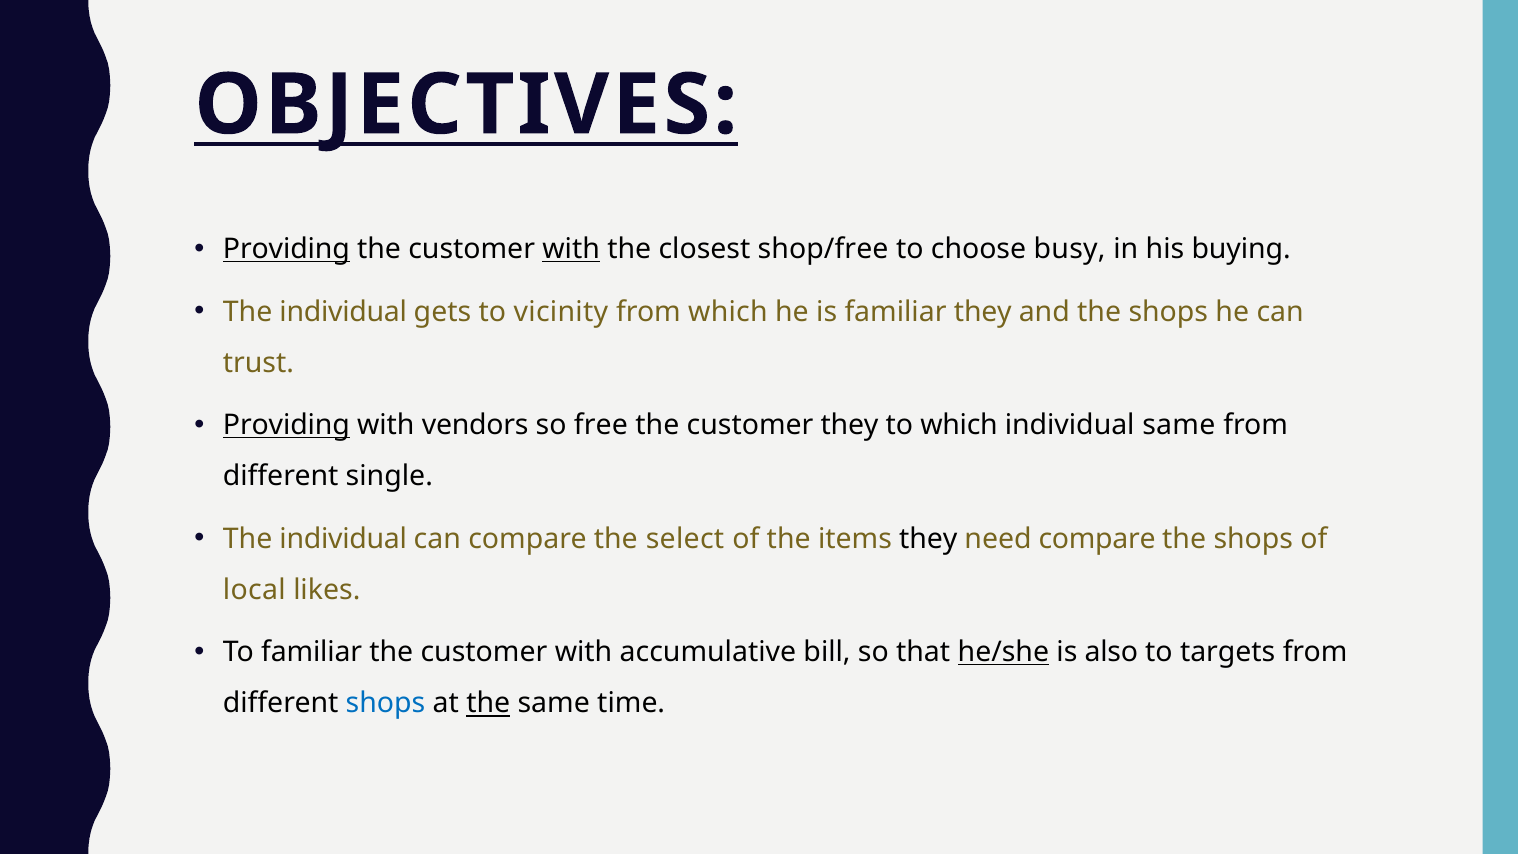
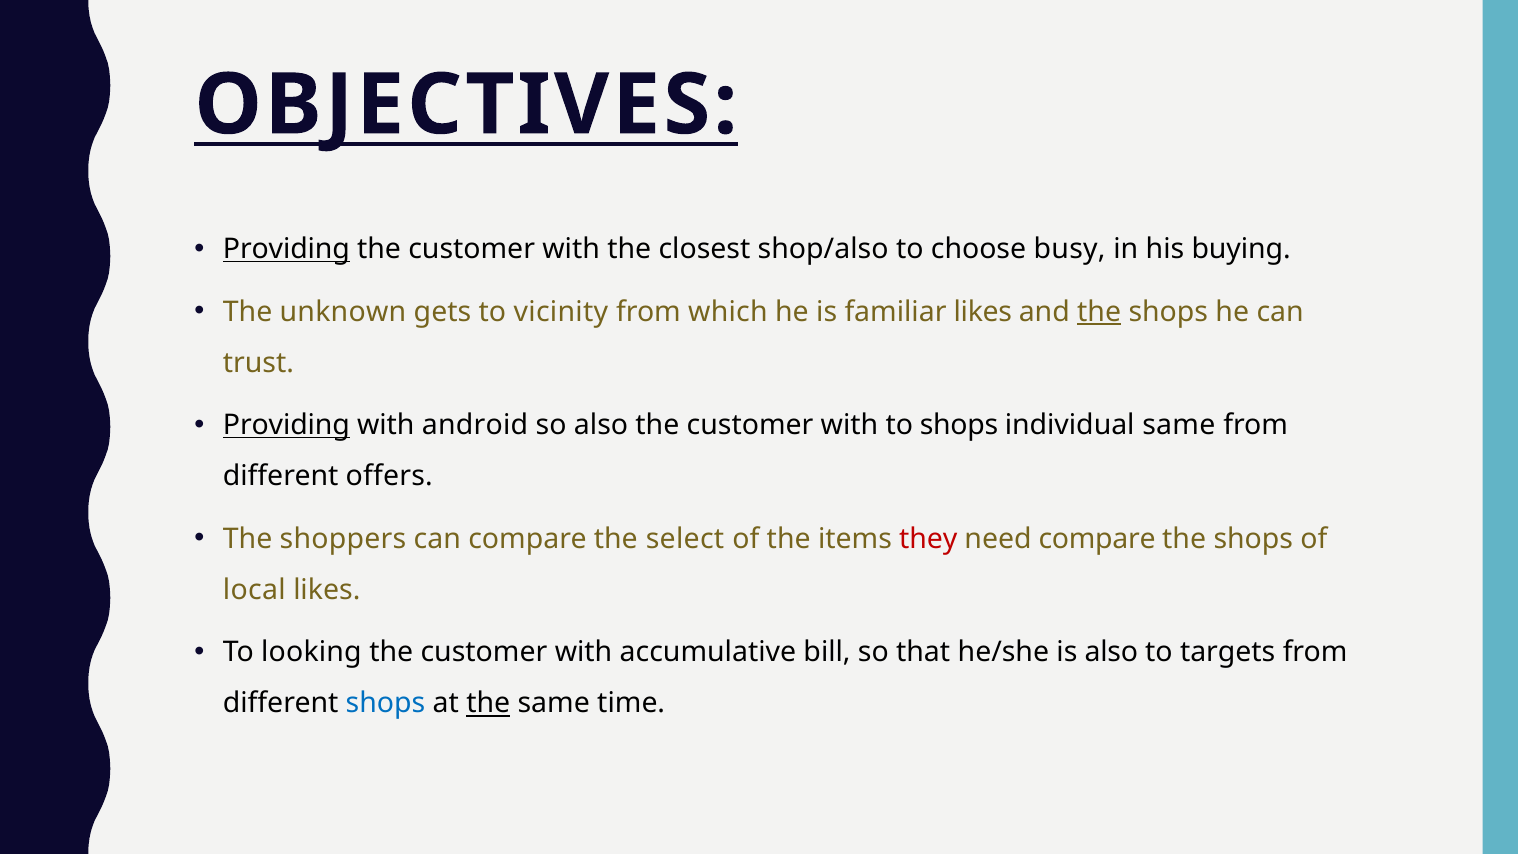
with at (571, 249) underline: present -> none
shop/free: shop/free -> shop/also
individual at (343, 312): individual -> unknown
familiar they: they -> likes
the at (1099, 312) underline: none -> present
vendors: vendors -> android
so free: free -> also
they at (850, 425): they -> with
to which: which -> shops
single: single -> offers
individual at (343, 539): individual -> shoppers
they at (928, 539) colour: black -> red
To familiar: familiar -> looking
he/she underline: present -> none
